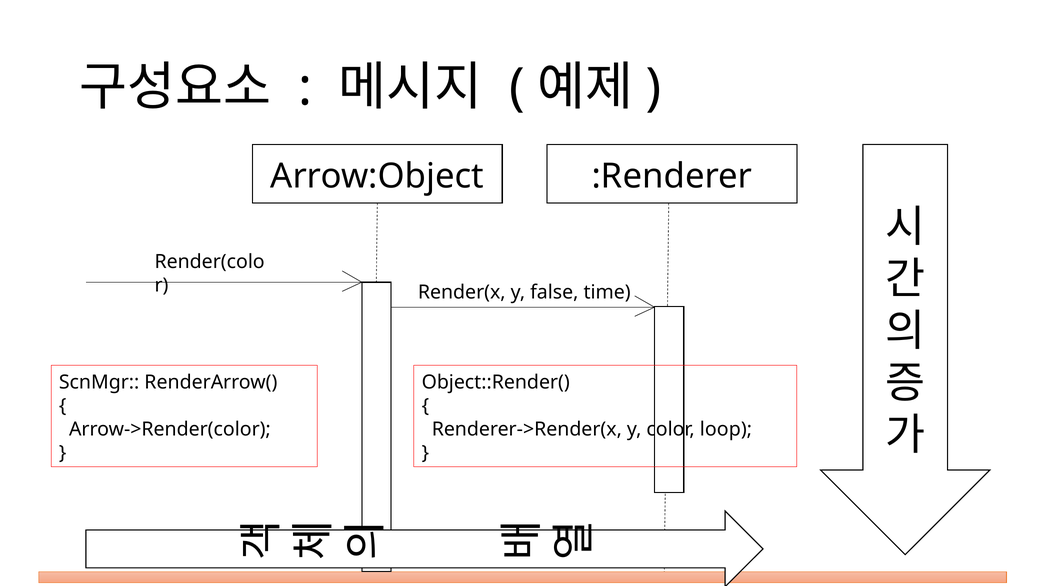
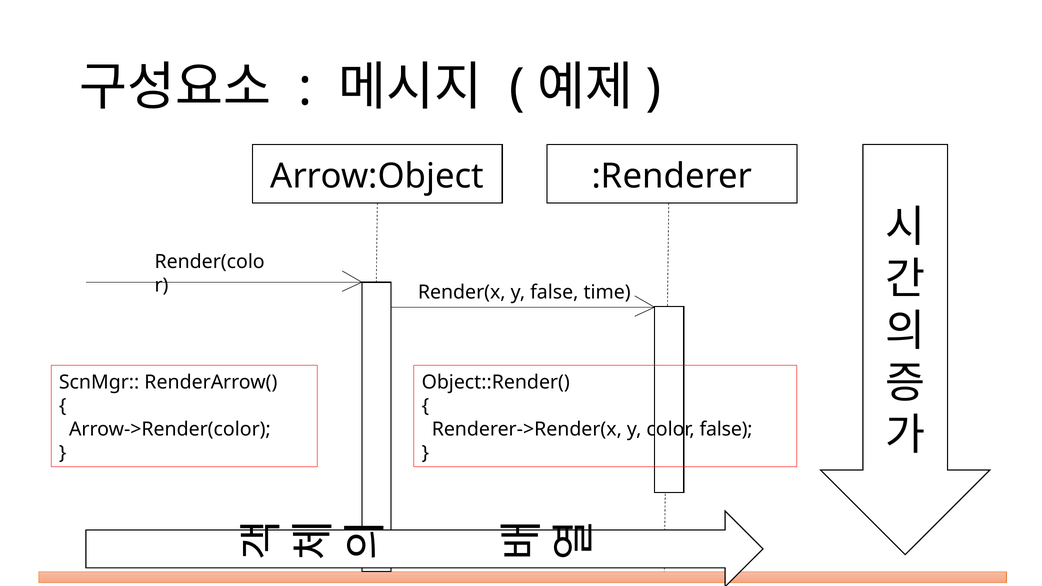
color loop: loop -> false
